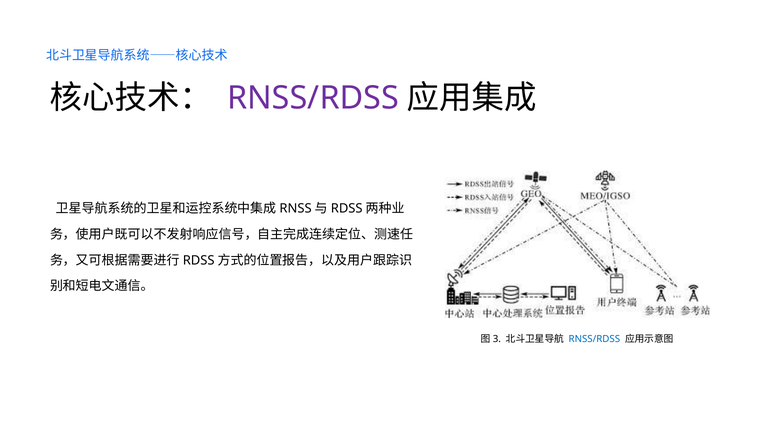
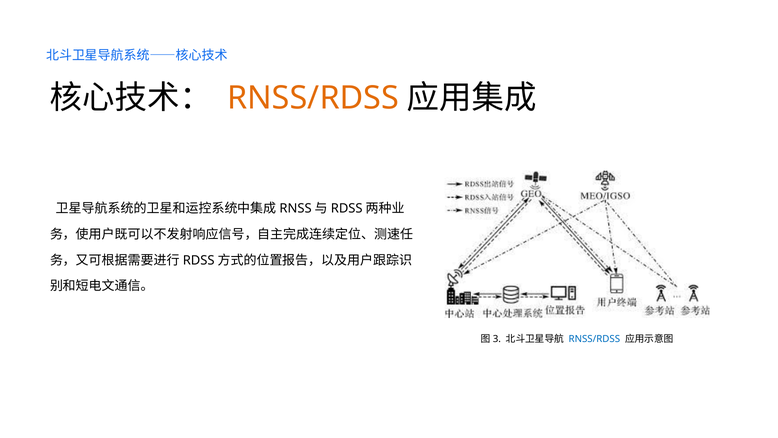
RNSS/RDSS at (313, 98) colour: purple -> orange
